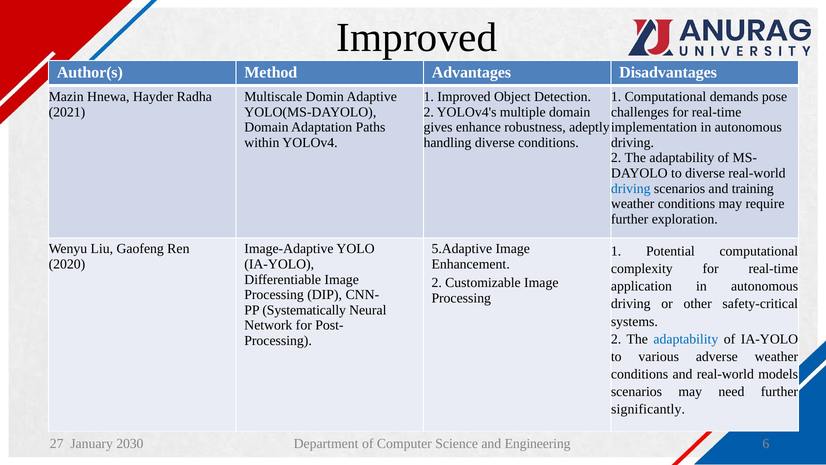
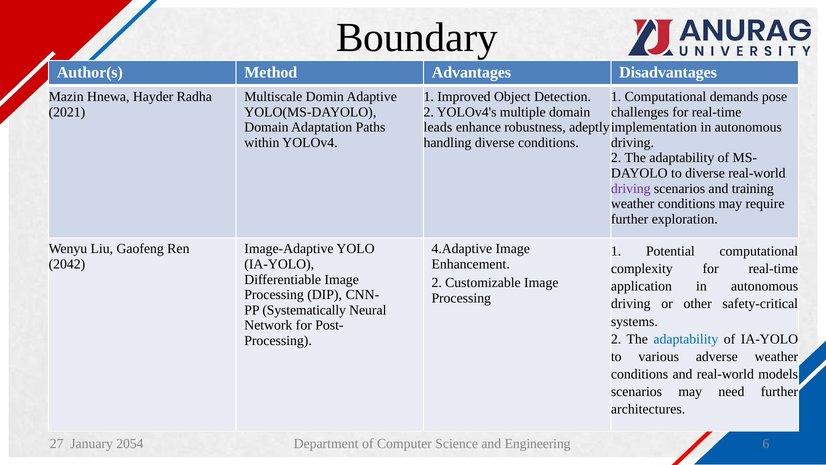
Improved at (417, 38): Improved -> Boundary
gives: gives -> leads
driving at (631, 188) colour: blue -> purple
5.Adaptive: 5.Adaptive -> 4.Adaptive
2020: 2020 -> 2042
significantly: significantly -> architectures
2030: 2030 -> 2054
